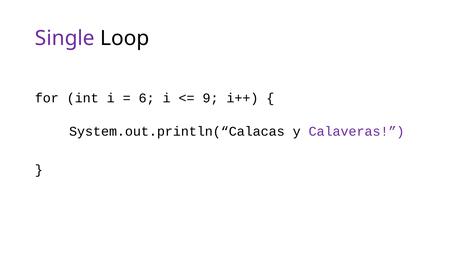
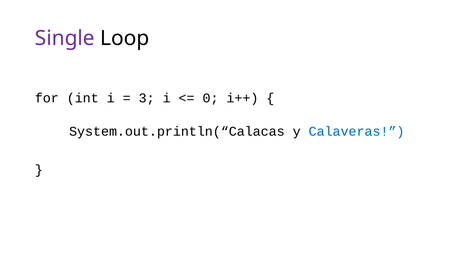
6: 6 -> 3
9: 9 -> 0
Calaveras colour: purple -> blue
